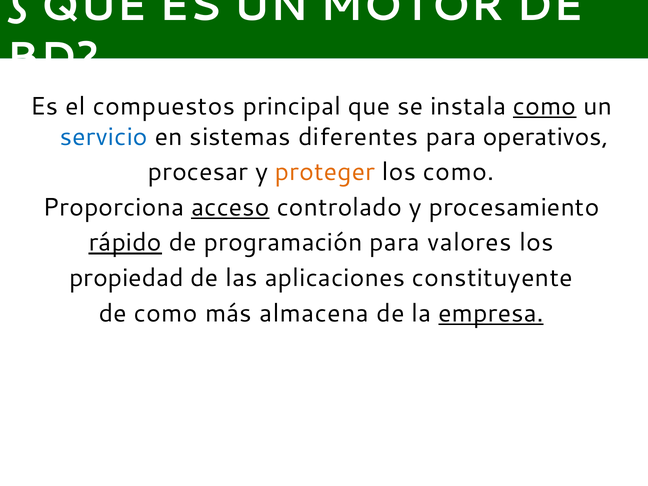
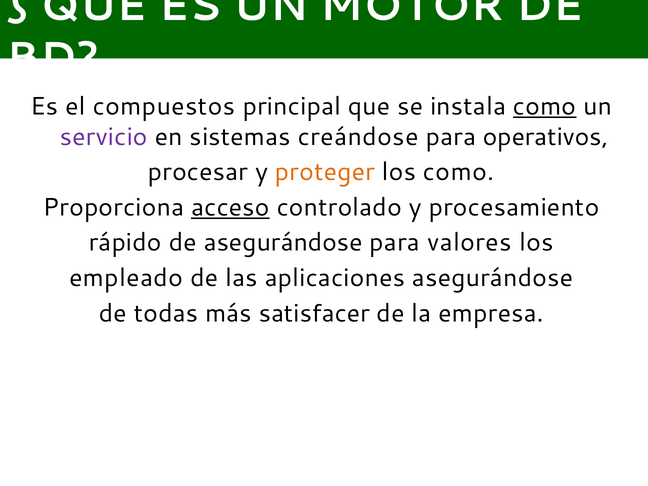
servicio colour: blue -> purple
diferentes: diferentes -> creándose
rápido underline: present -> none
de programación: programación -> asegurándose
propiedad: propiedad -> empleado
aplicaciones constituyente: constituyente -> asegurándose
de como: como -> todas
almacena: almacena -> satisfacer
empresa underline: present -> none
